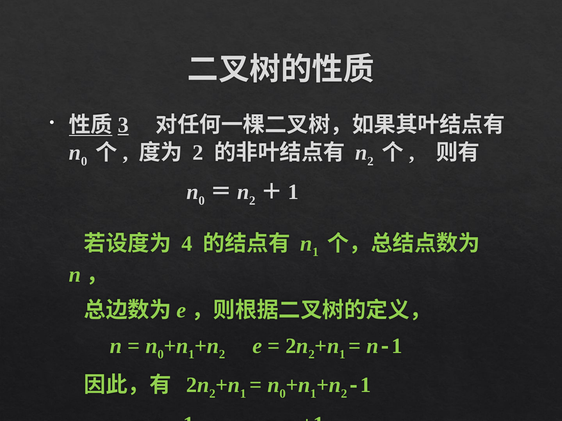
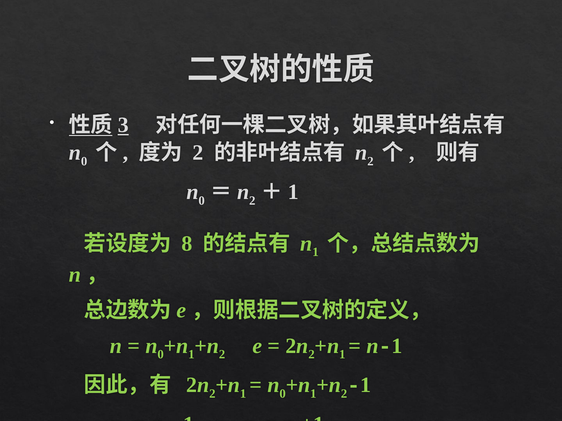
4: 4 -> 8
